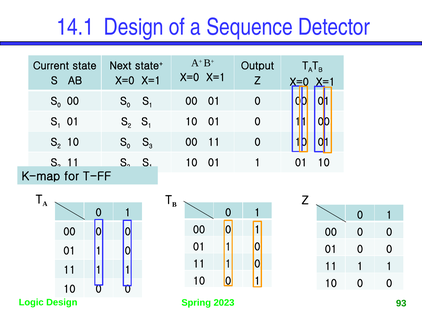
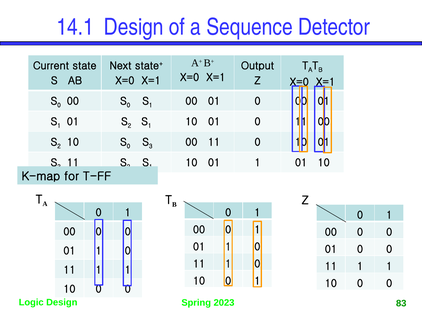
93: 93 -> 83
